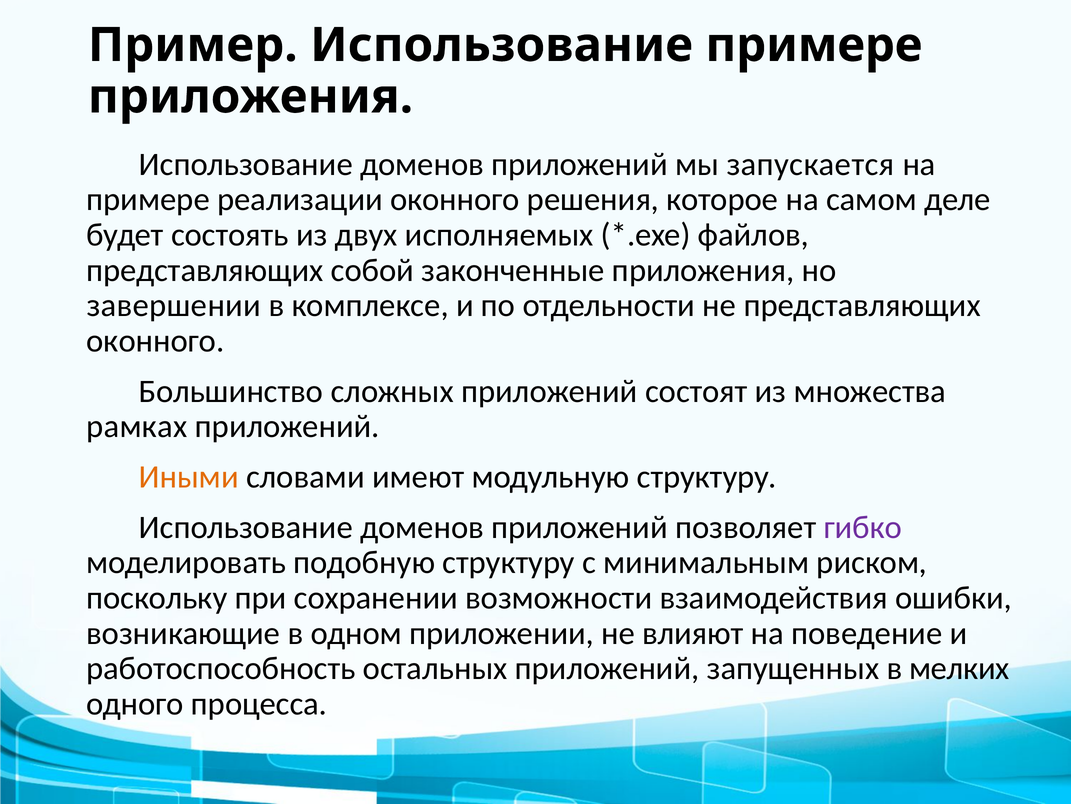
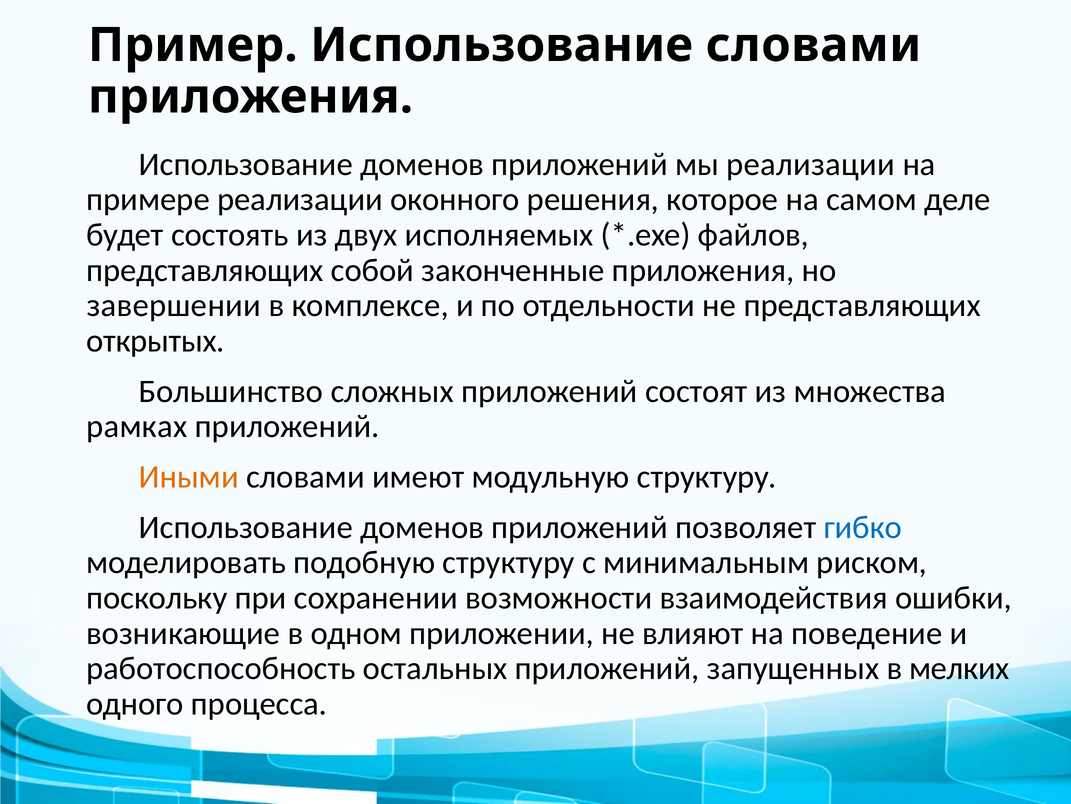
Использование примере: примере -> словами
мы запускается: запускается -> реализации
оконного at (155, 341): оконного -> открытых
гибко colour: purple -> blue
